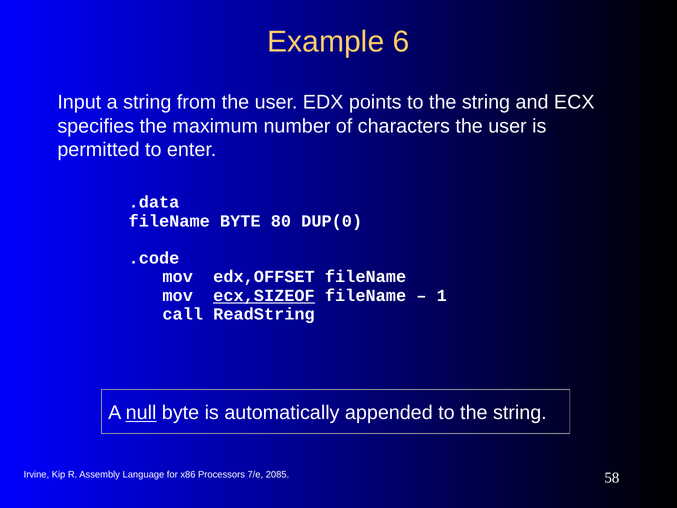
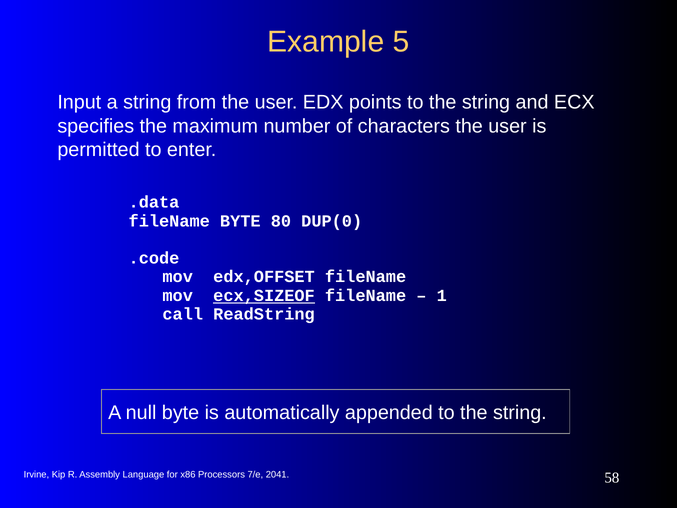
6: 6 -> 5
null underline: present -> none
2085: 2085 -> 2041
